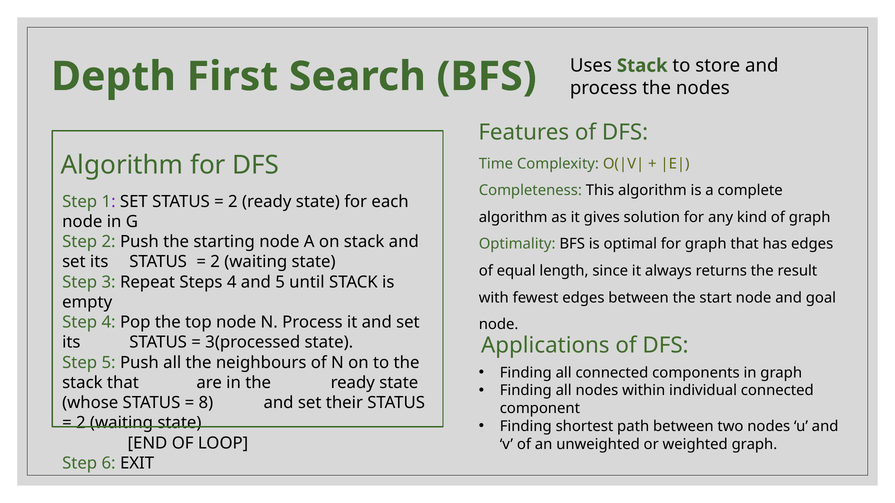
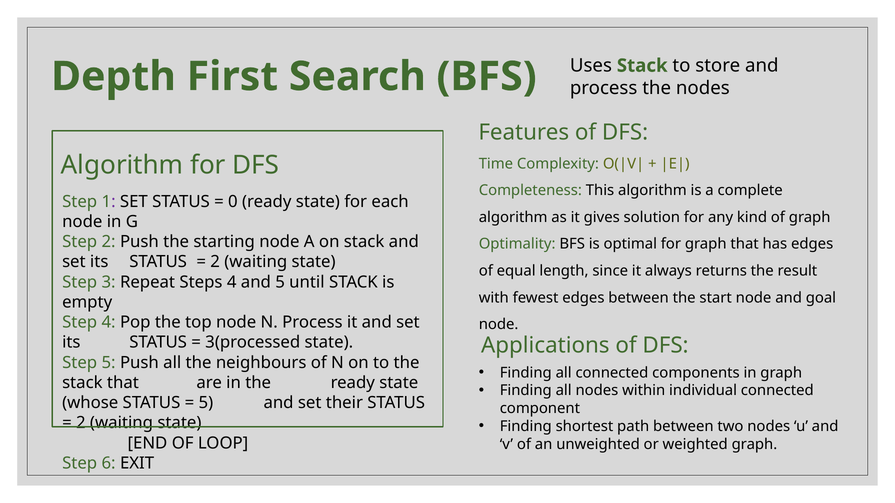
2 at (233, 202): 2 -> 0
8 at (206, 403): 8 -> 5
